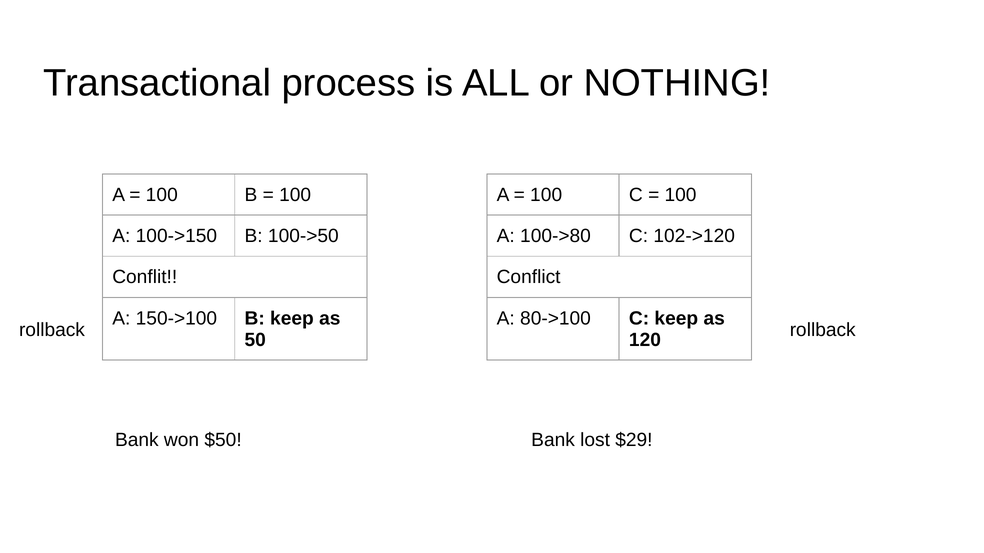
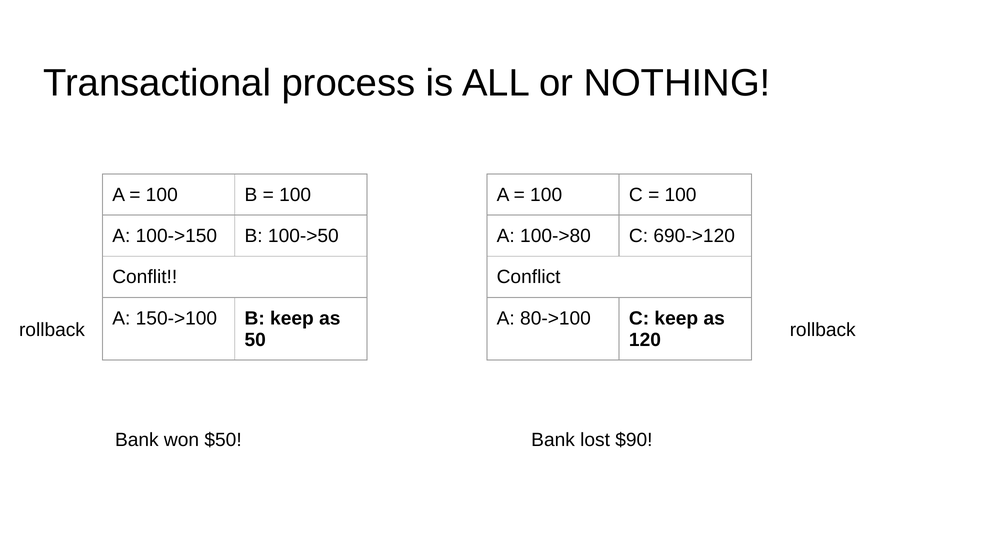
102->120: 102->120 -> 690->120
$29: $29 -> $90
